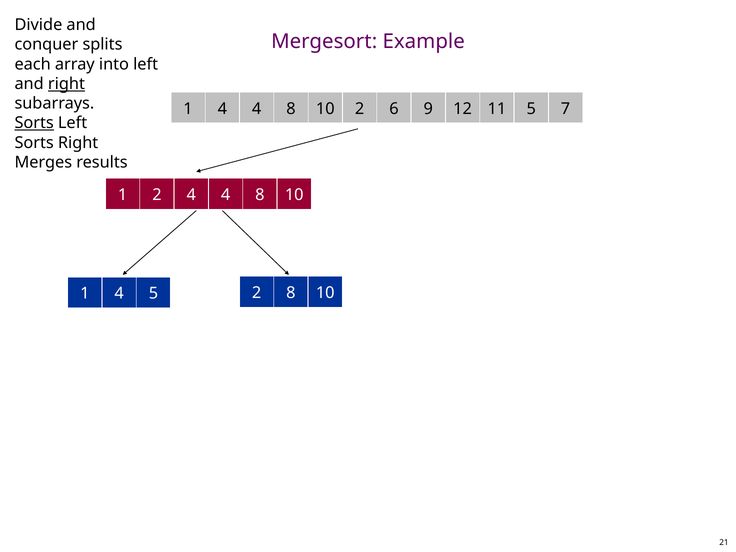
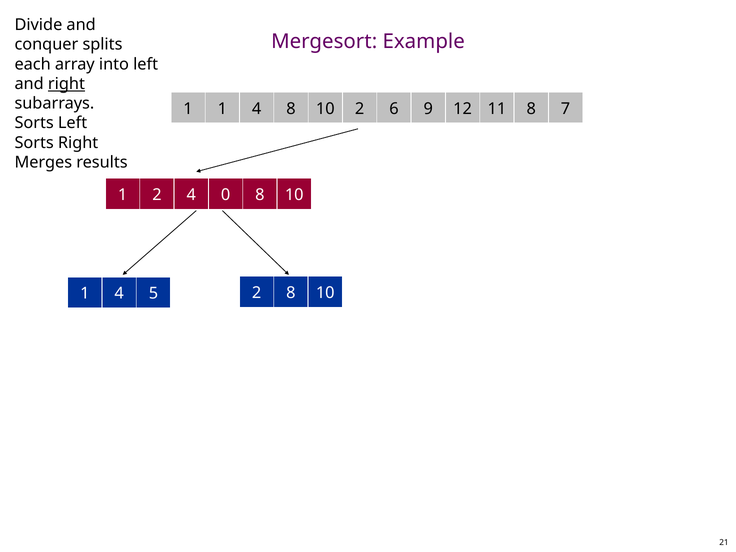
4 at (222, 109): 4 -> 1
11 5: 5 -> 8
Sorts at (34, 123) underline: present -> none
4 4: 4 -> 0
